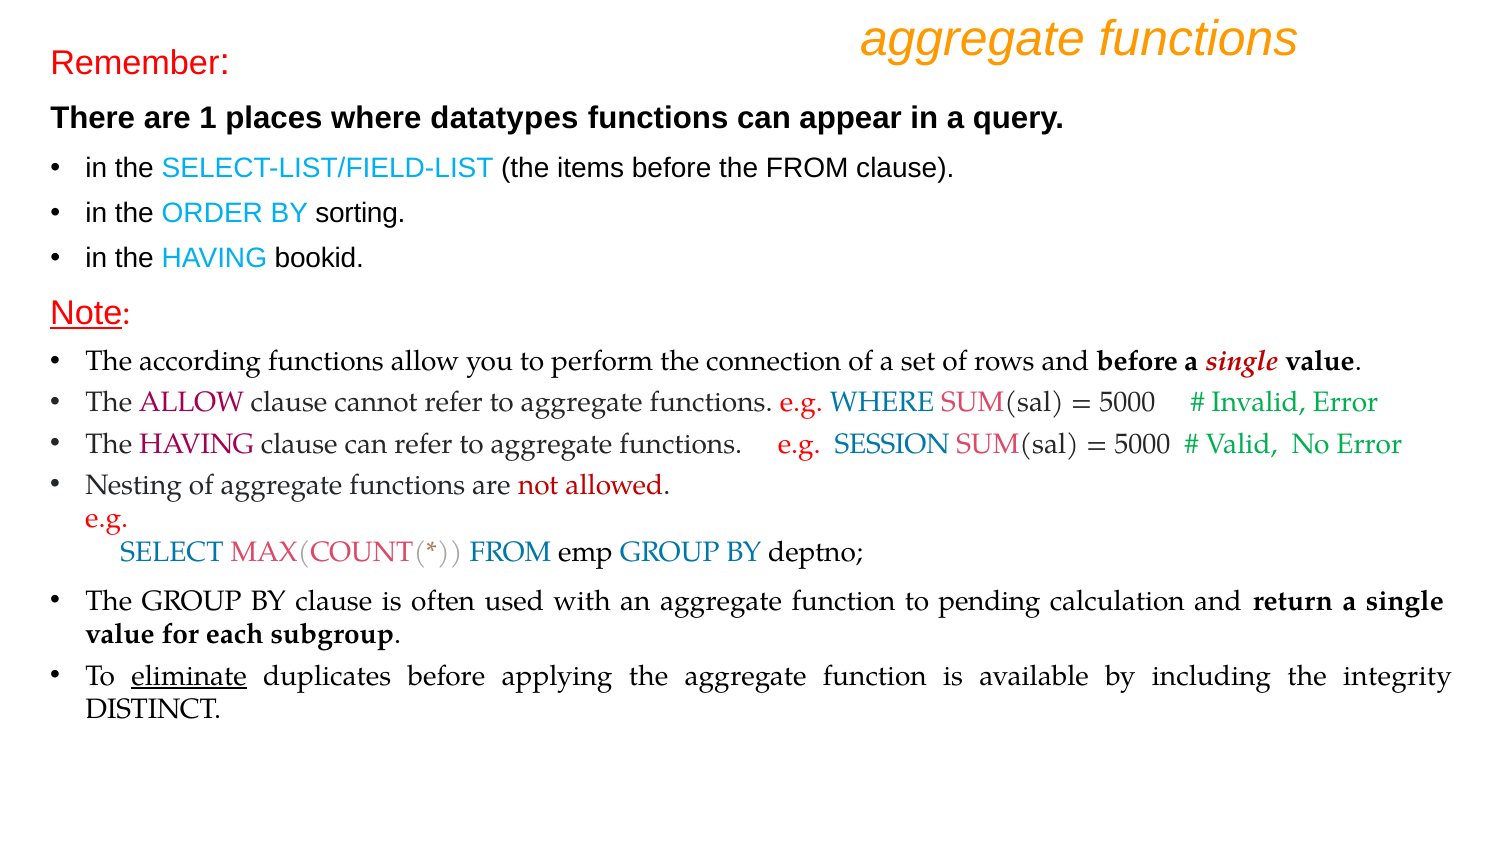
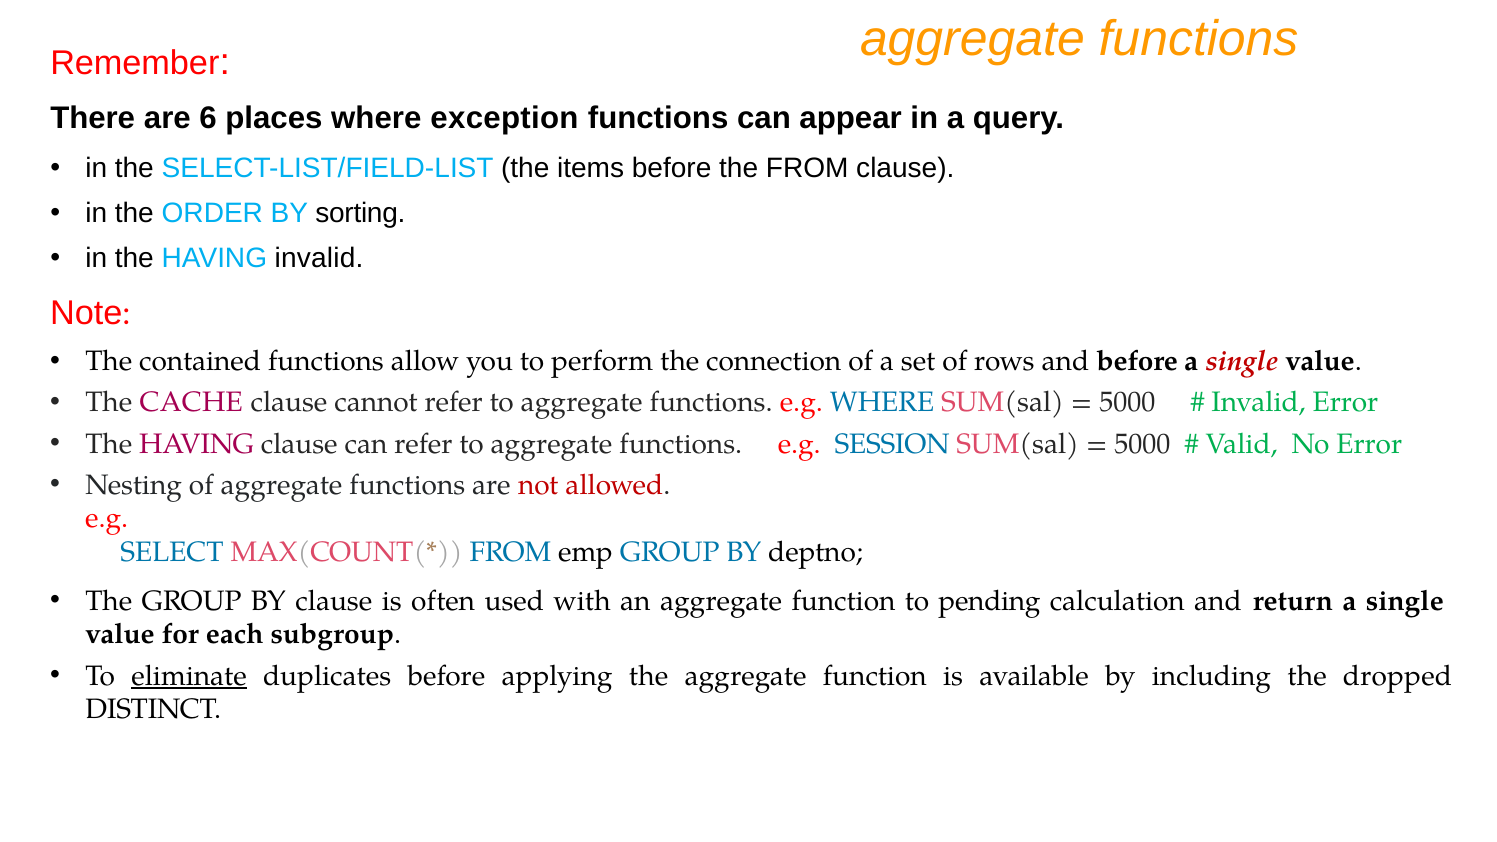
1: 1 -> 6
datatypes: datatypes -> exception
HAVING bookid: bookid -> invalid
Note underline: present -> none
according: according -> contained
The ALLOW: ALLOW -> CACHE
integrity: integrity -> dropped
